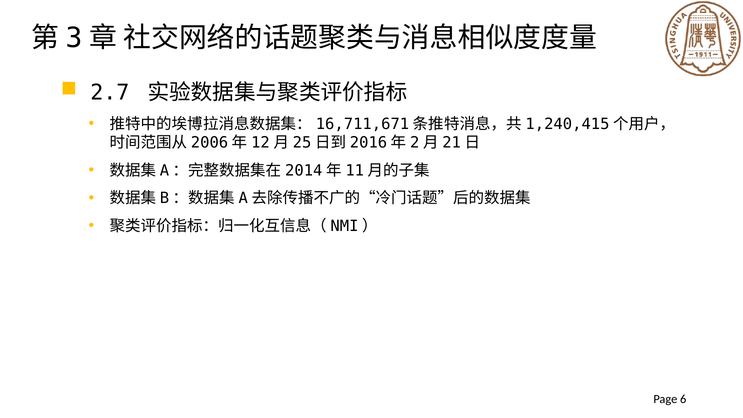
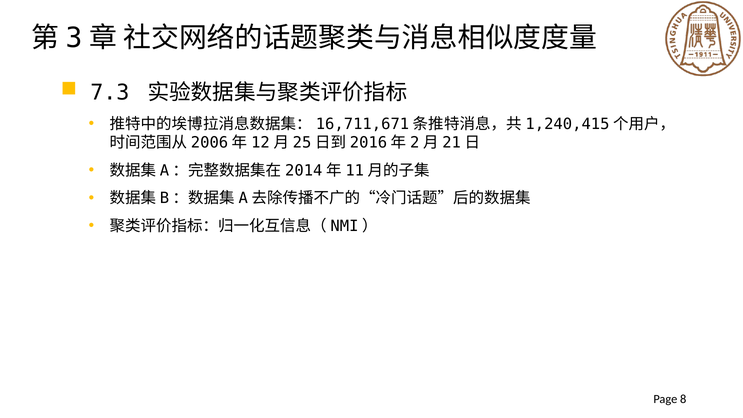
2.7: 2.7 -> 7.3
6: 6 -> 8
